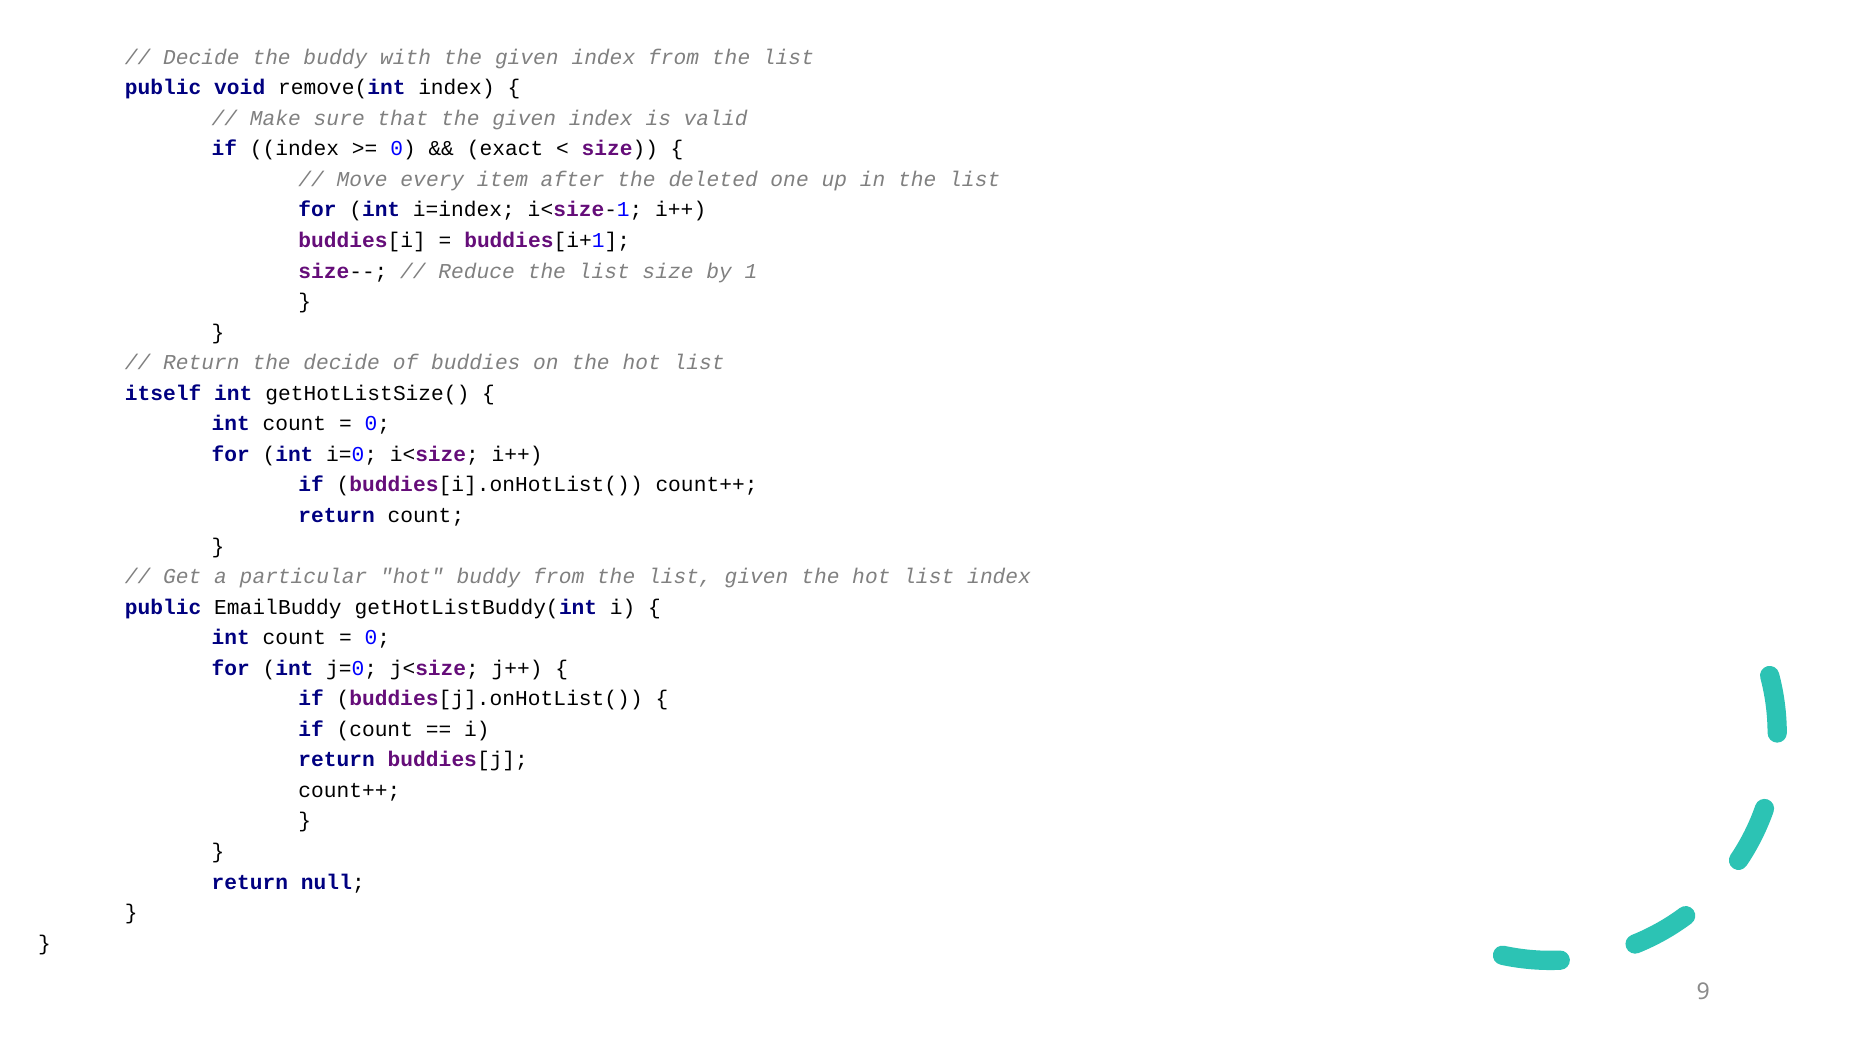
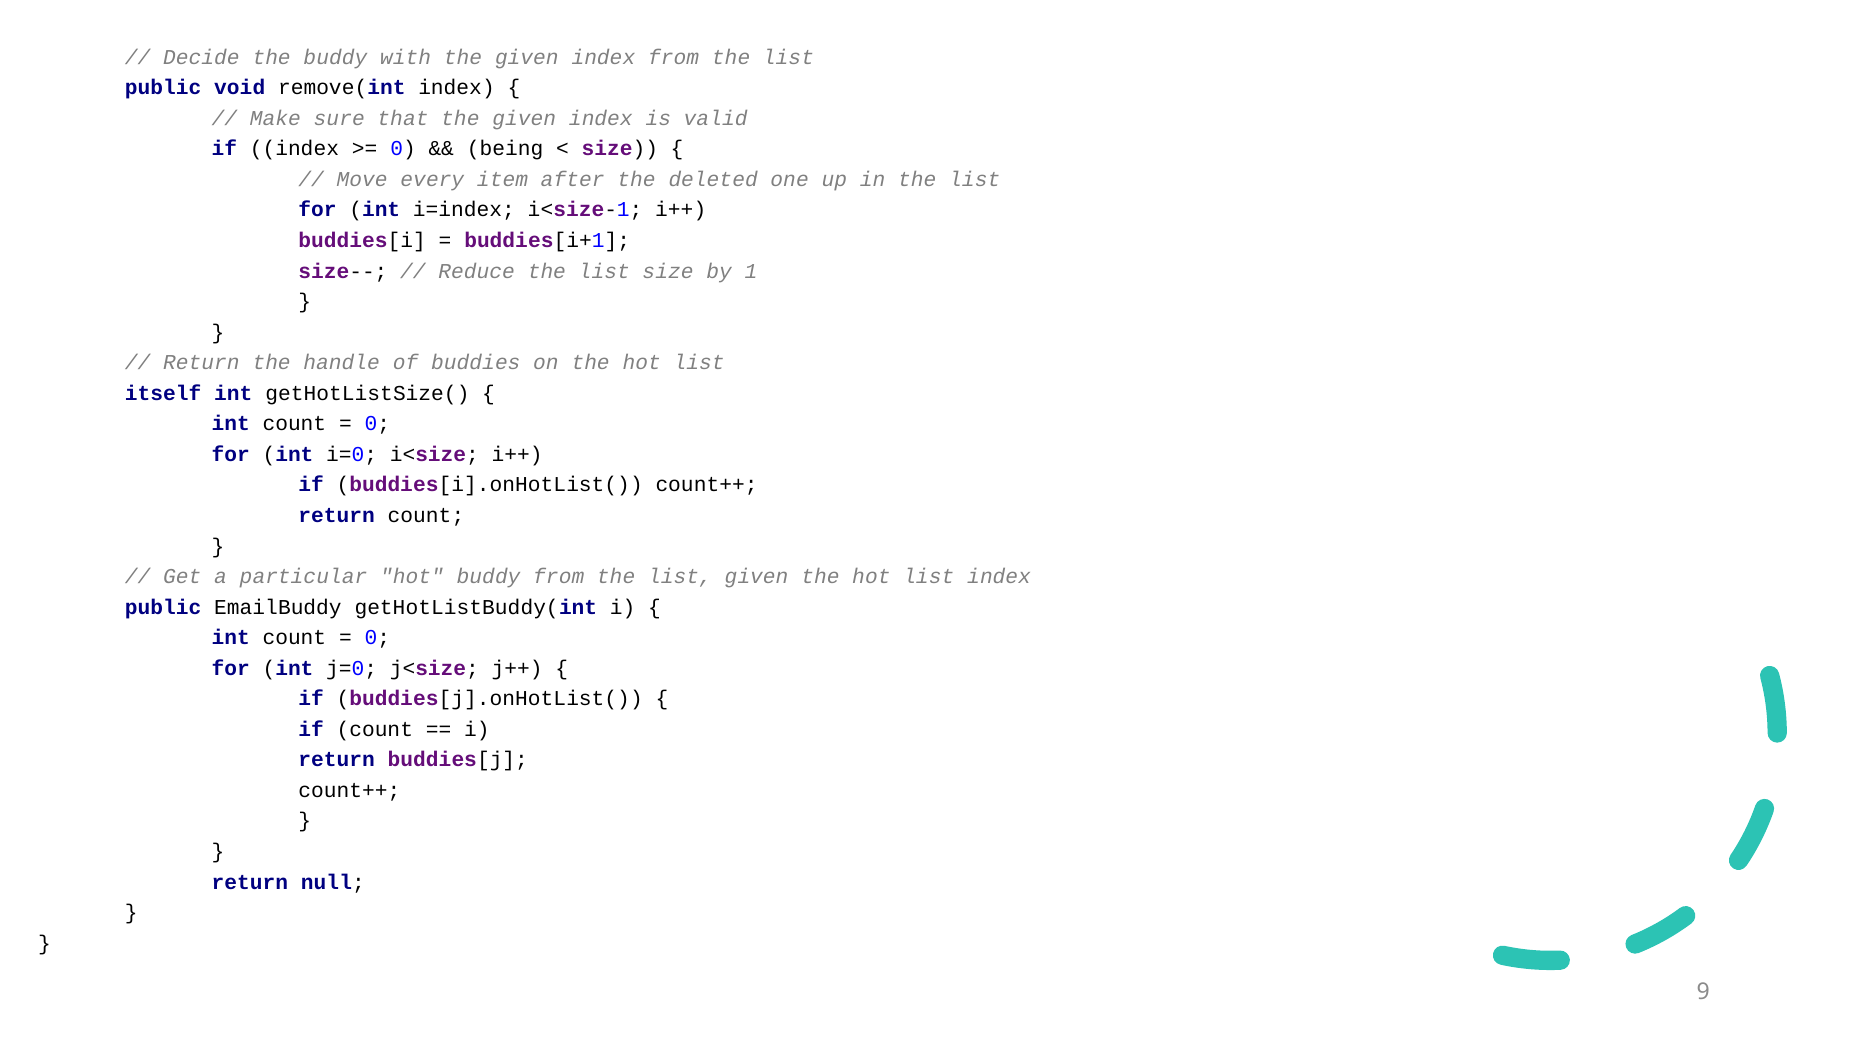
exact: exact -> being
the decide: decide -> handle
